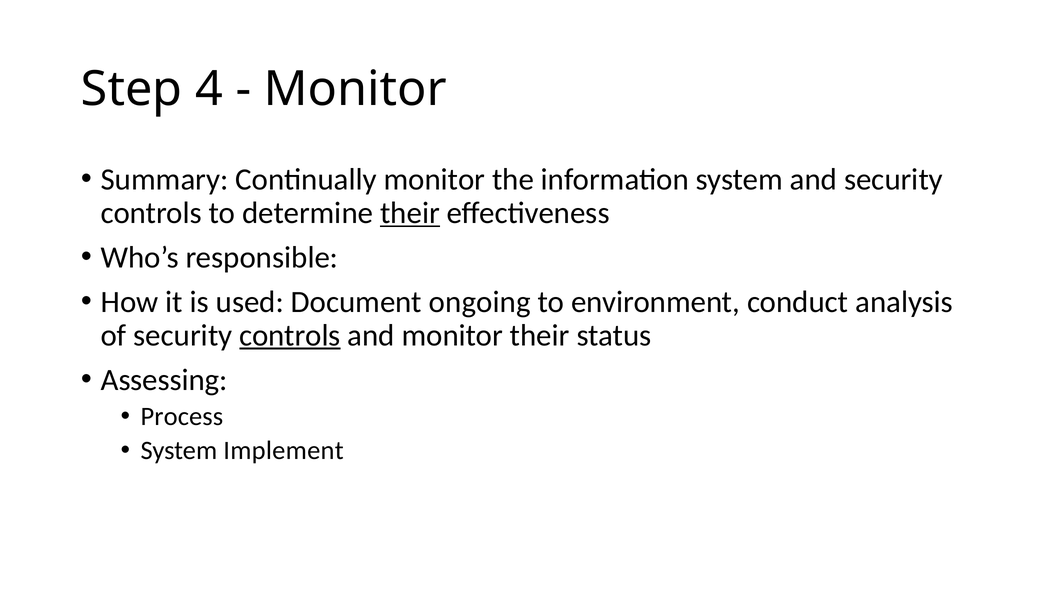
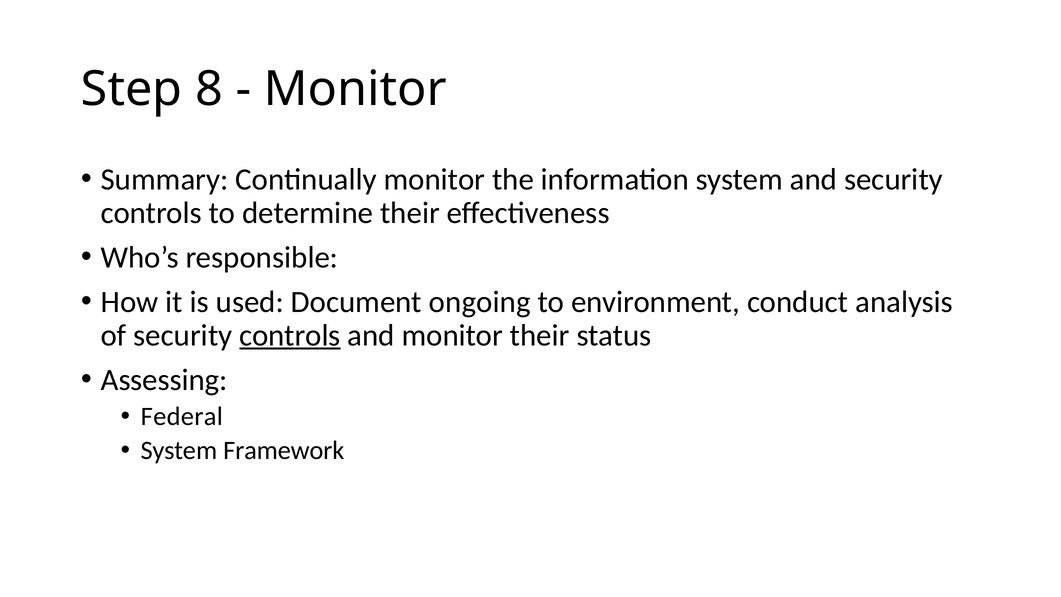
4: 4 -> 8
their at (410, 213) underline: present -> none
Process: Process -> Federal
Implement: Implement -> Framework
